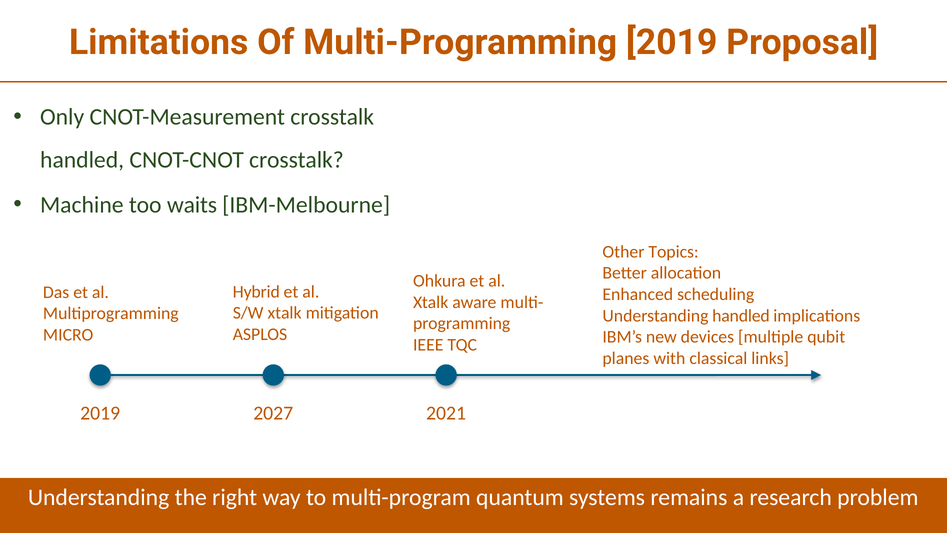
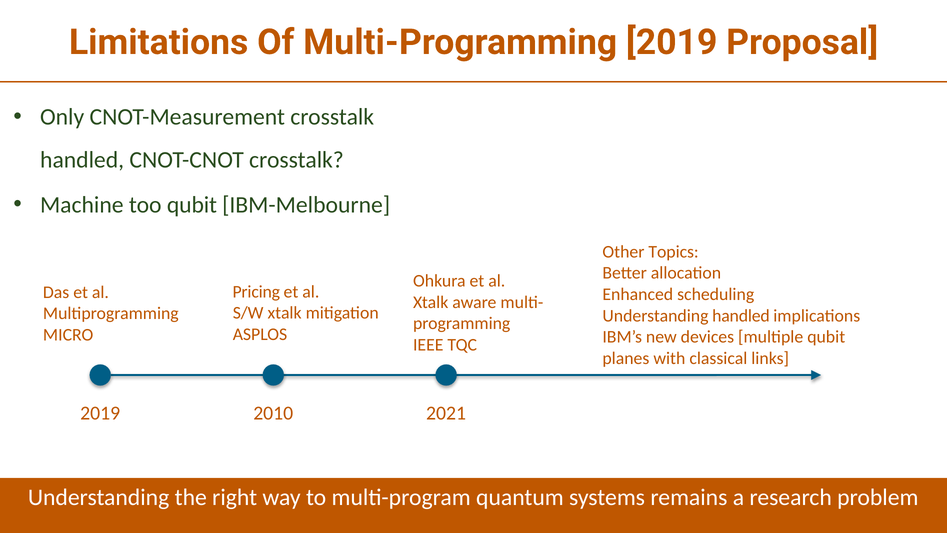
too waits: waits -> qubit
Hybrid: Hybrid -> Pricing
2027: 2027 -> 2010
